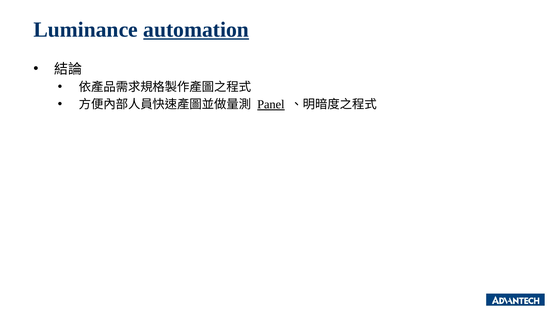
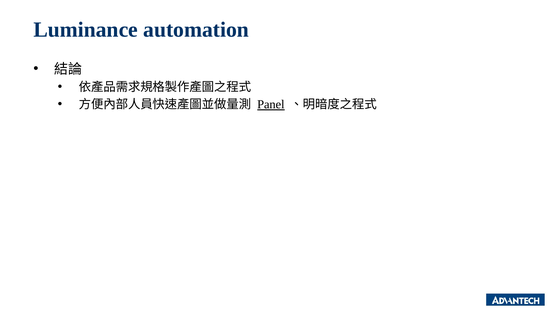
automation underline: present -> none
